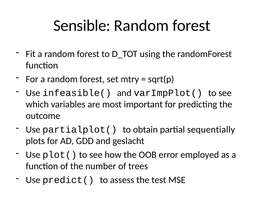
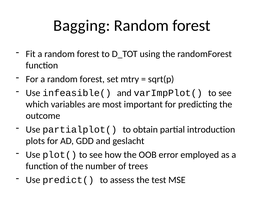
Sensible: Sensible -> Bagging
sequentially: sequentially -> introduction
